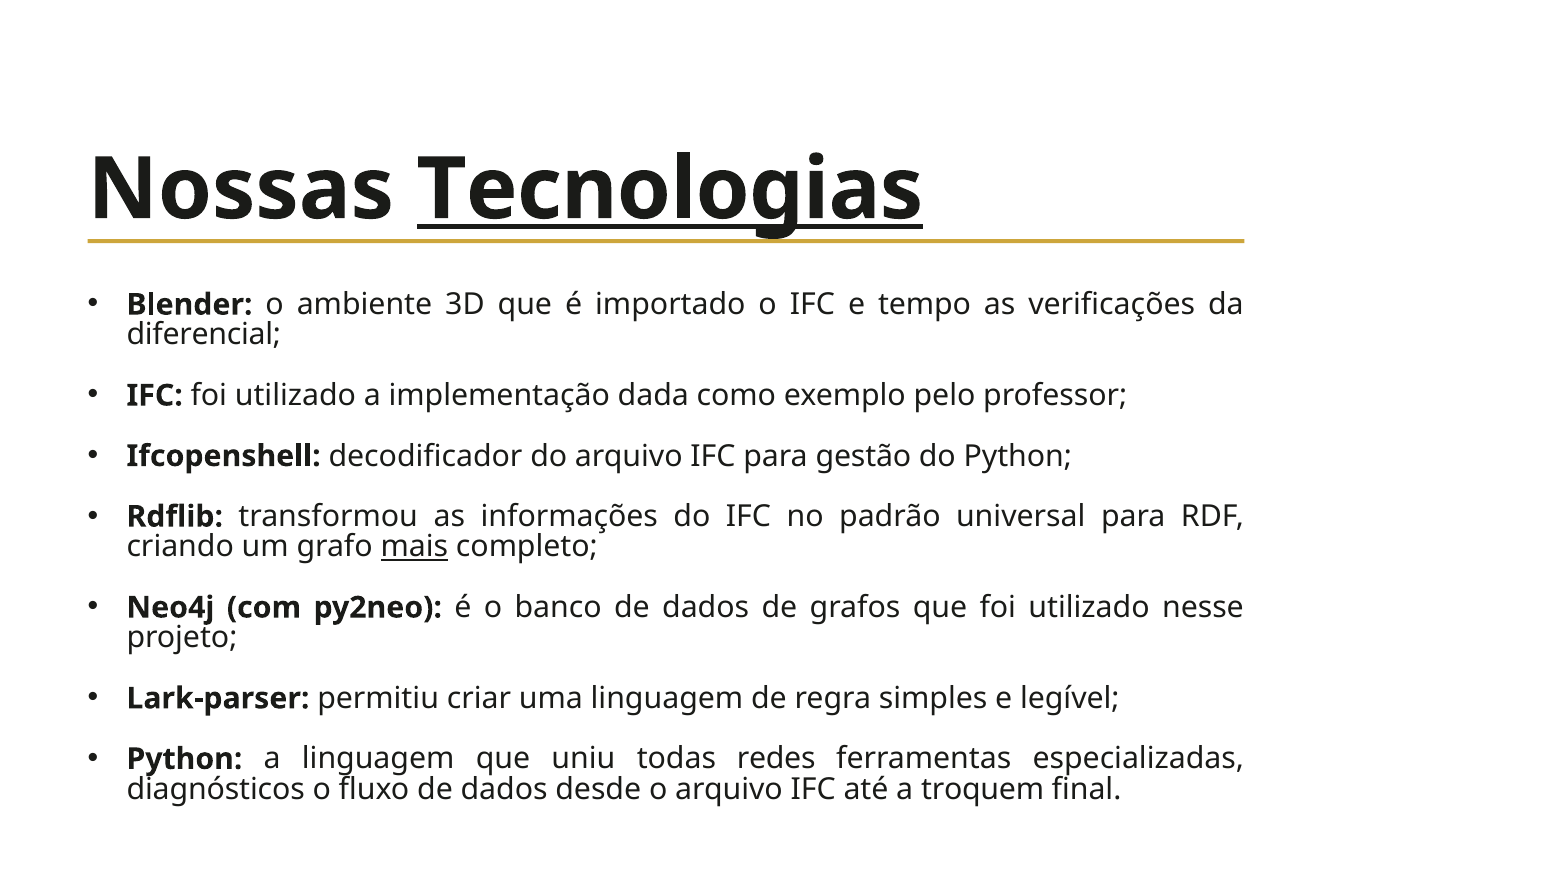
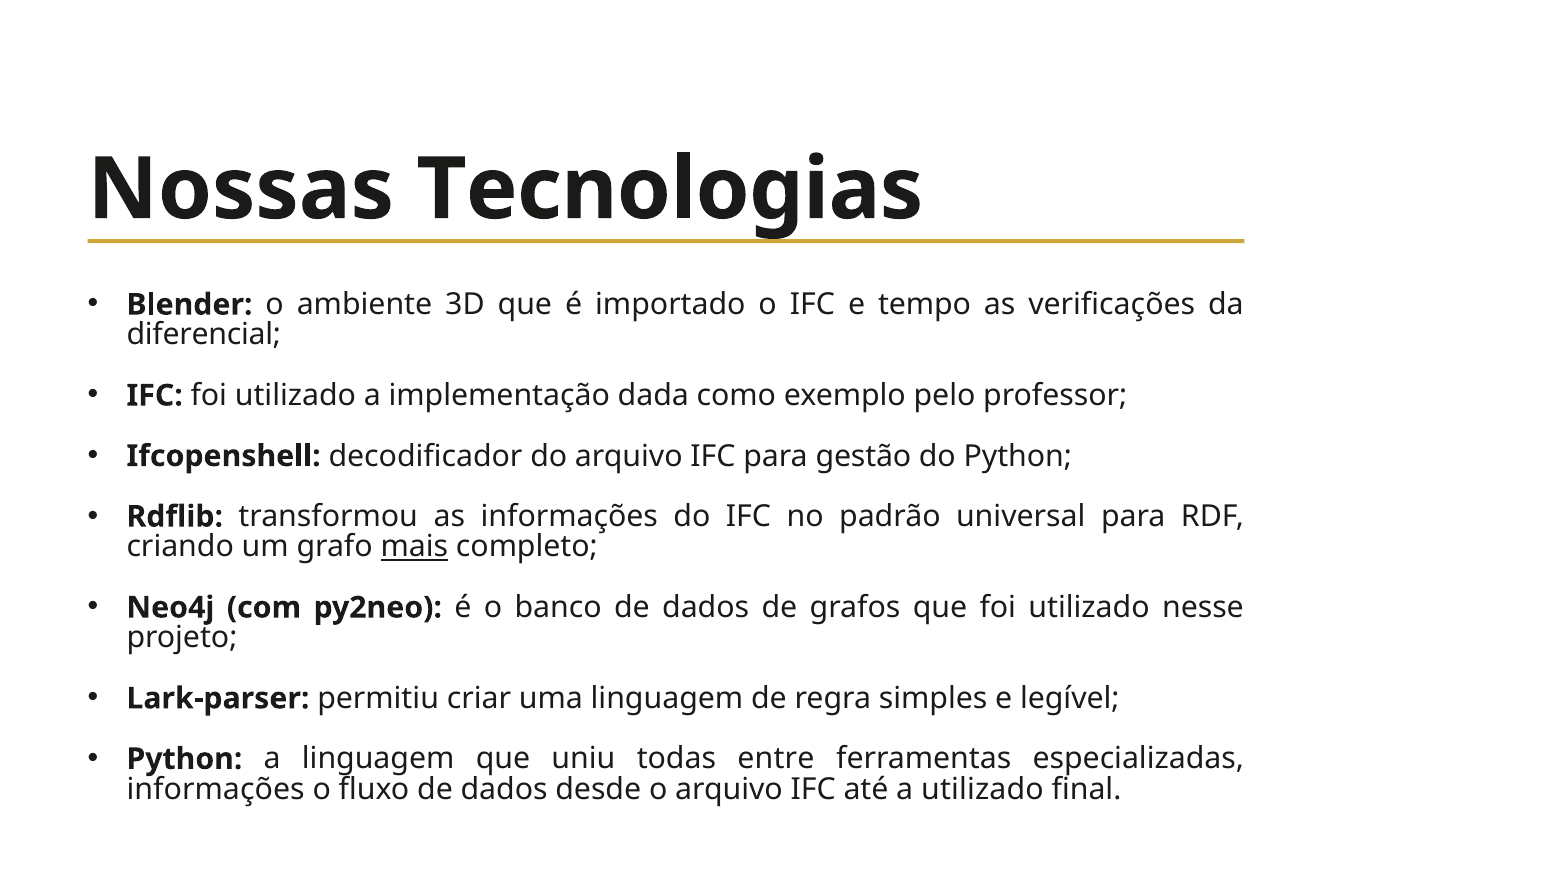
Tecnologias underline: present -> none
redes: redes -> entre
diagnósticos at (216, 790): diagnósticos -> informações
a troquem: troquem -> utilizado
